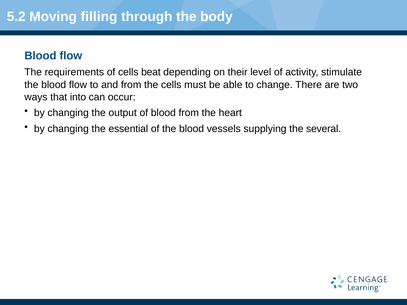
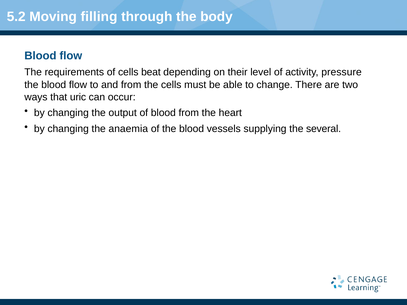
stimulate: stimulate -> pressure
into: into -> uric
essential: essential -> anaemia
